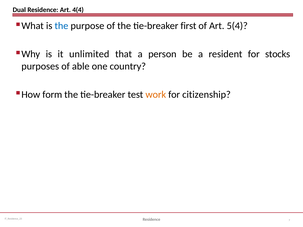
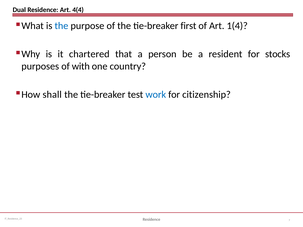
5(4: 5(4 -> 1(4
unlimited: unlimited -> chartered
able: able -> with
form: form -> shall
work colour: orange -> blue
